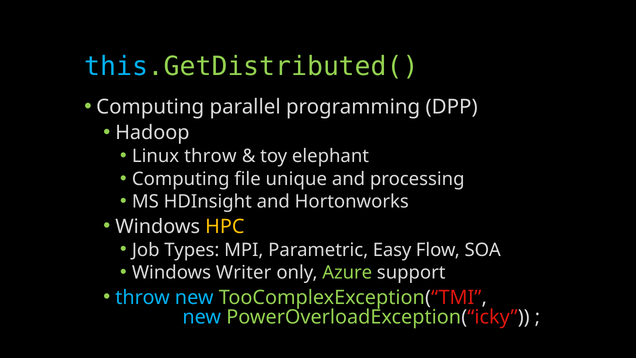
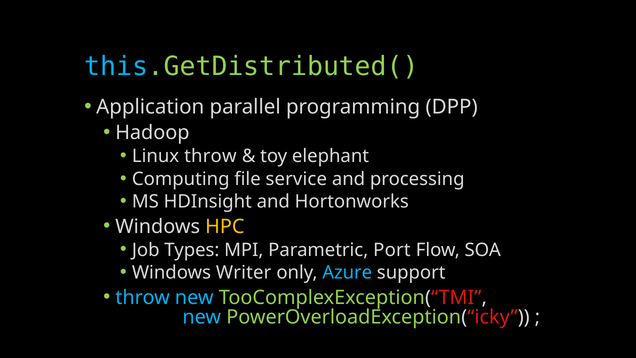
Computing at (150, 107): Computing -> Application
unique: unique -> service
Easy: Easy -> Port
Azure colour: light green -> light blue
